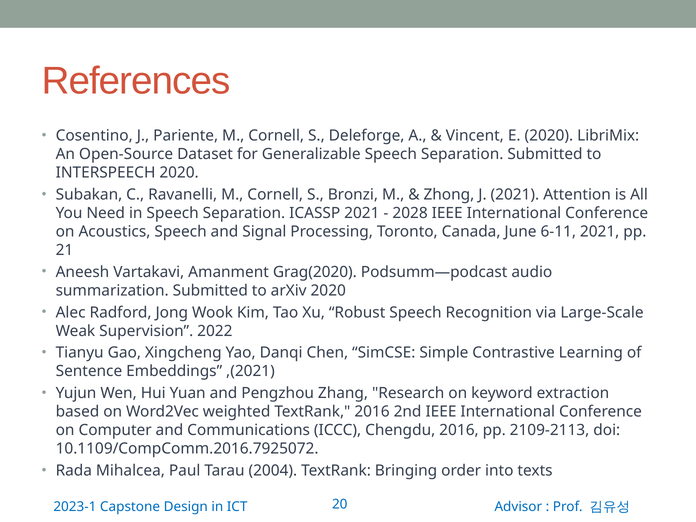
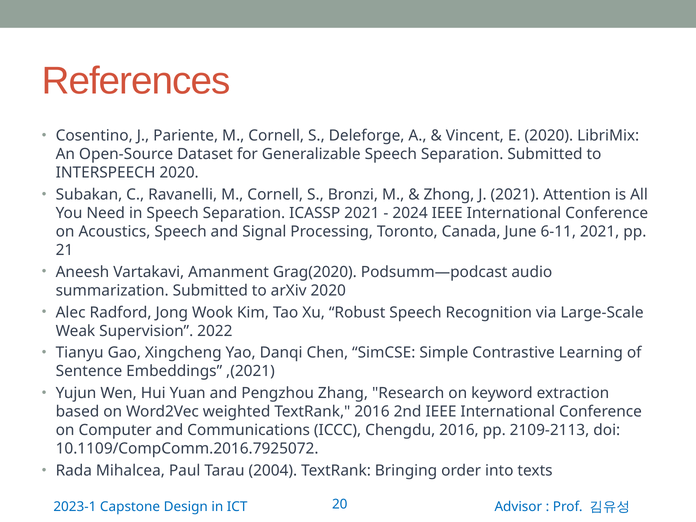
2028: 2028 -> 2024
